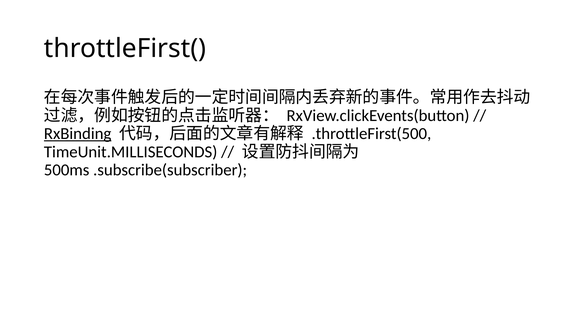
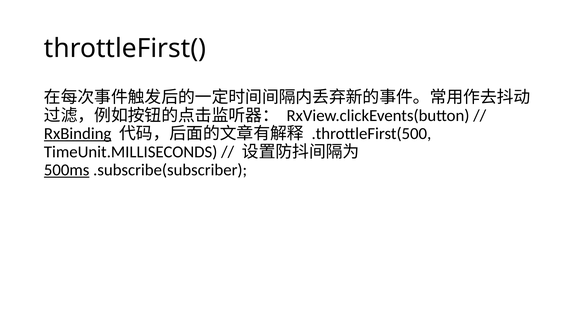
500ms underline: none -> present
